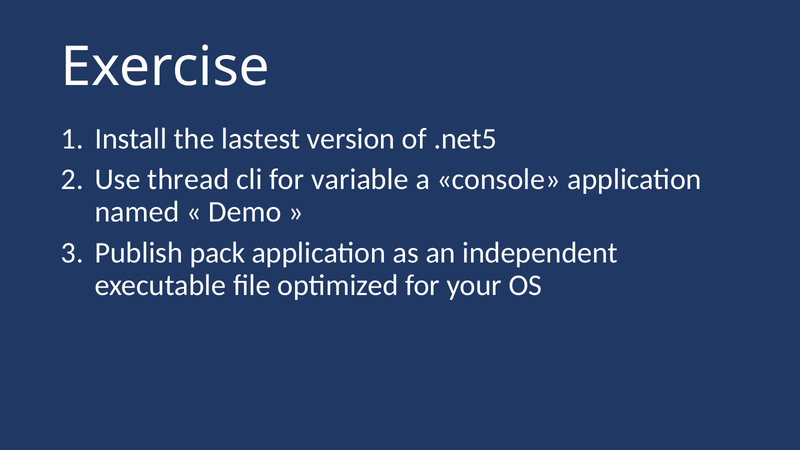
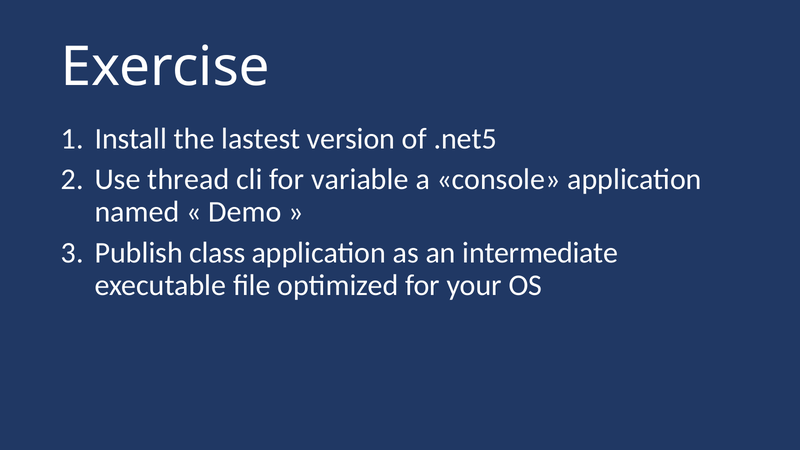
pack: pack -> class
independent: independent -> intermediate
